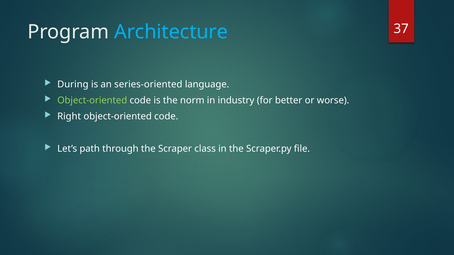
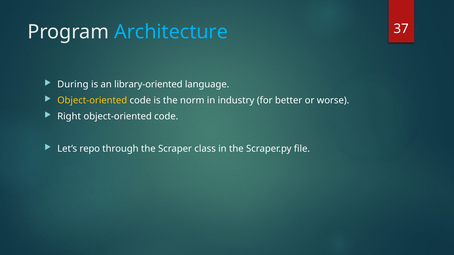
series-oriented: series-oriented -> library-oriented
Object-oriented at (92, 101) colour: light green -> yellow
path: path -> repo
